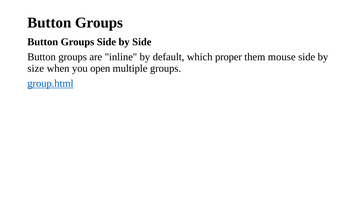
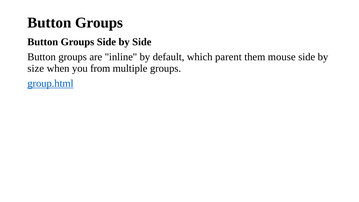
proper: proper -> parent
open: open -> from
